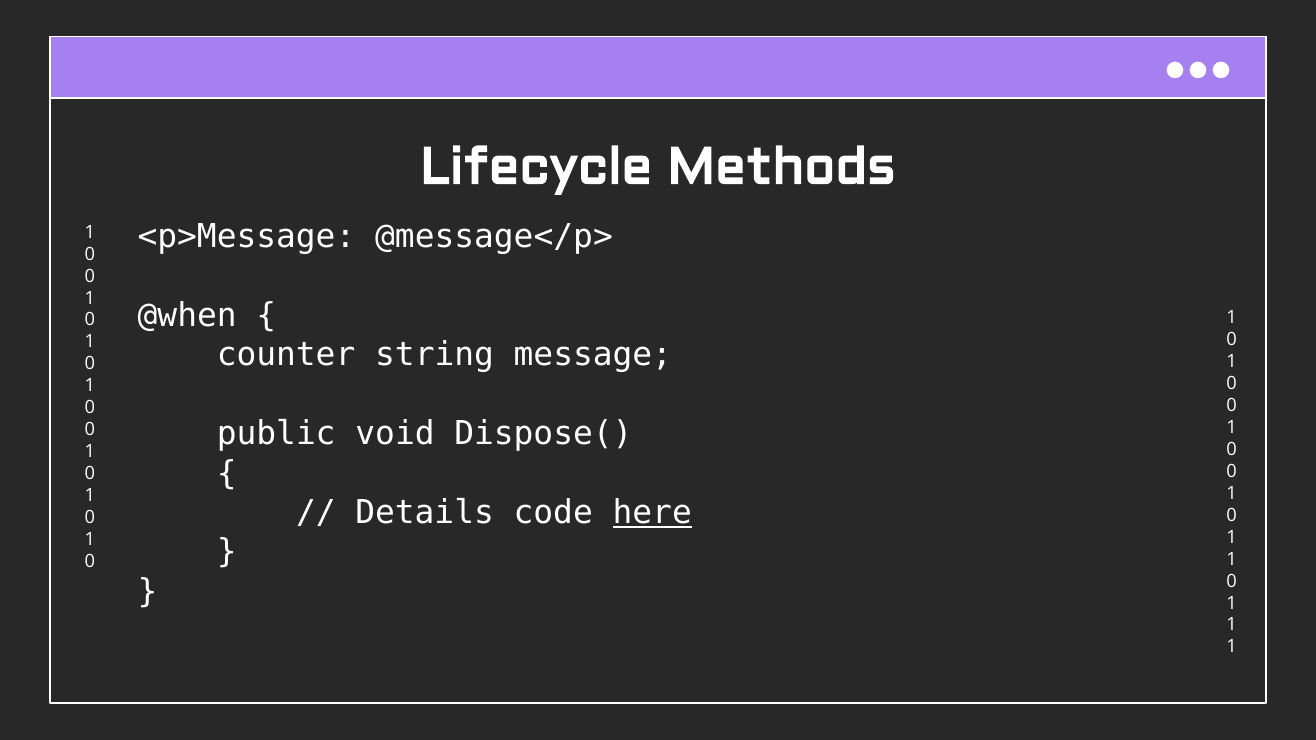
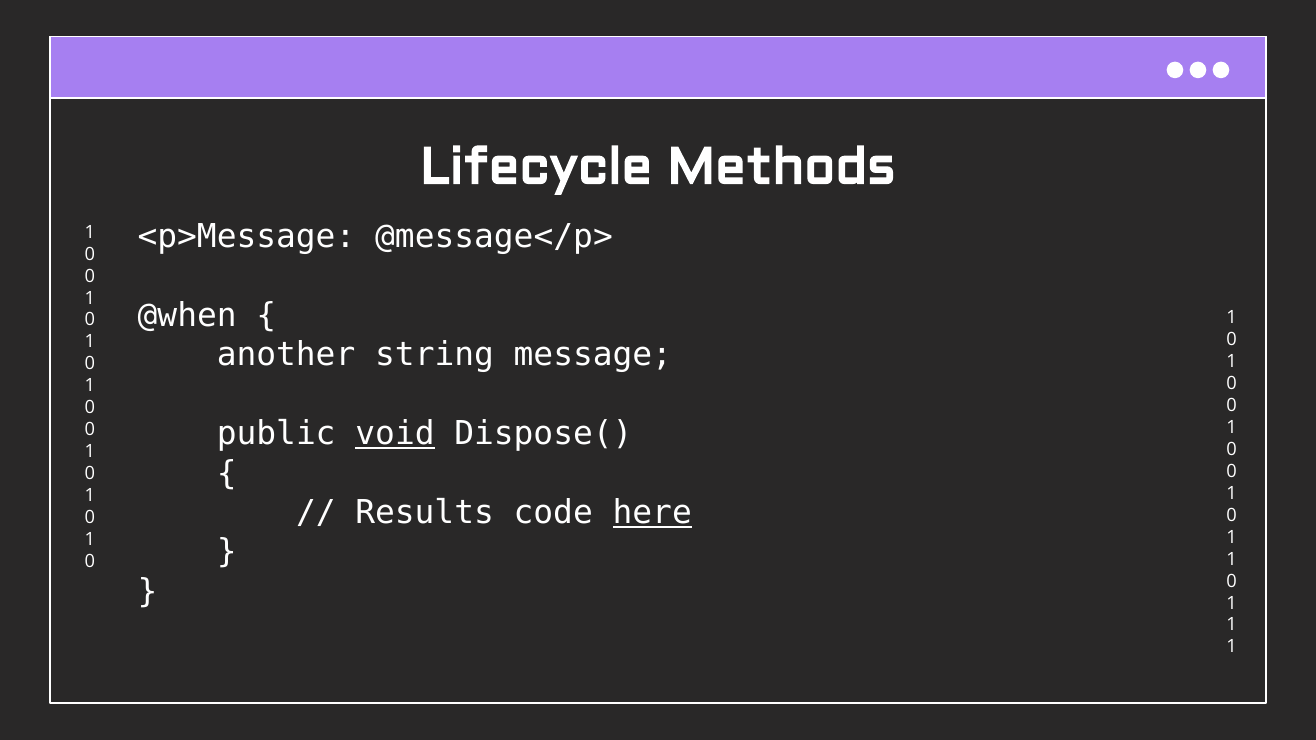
counter: counter -> another
void underline: none -> present
Details: Details -> Results
